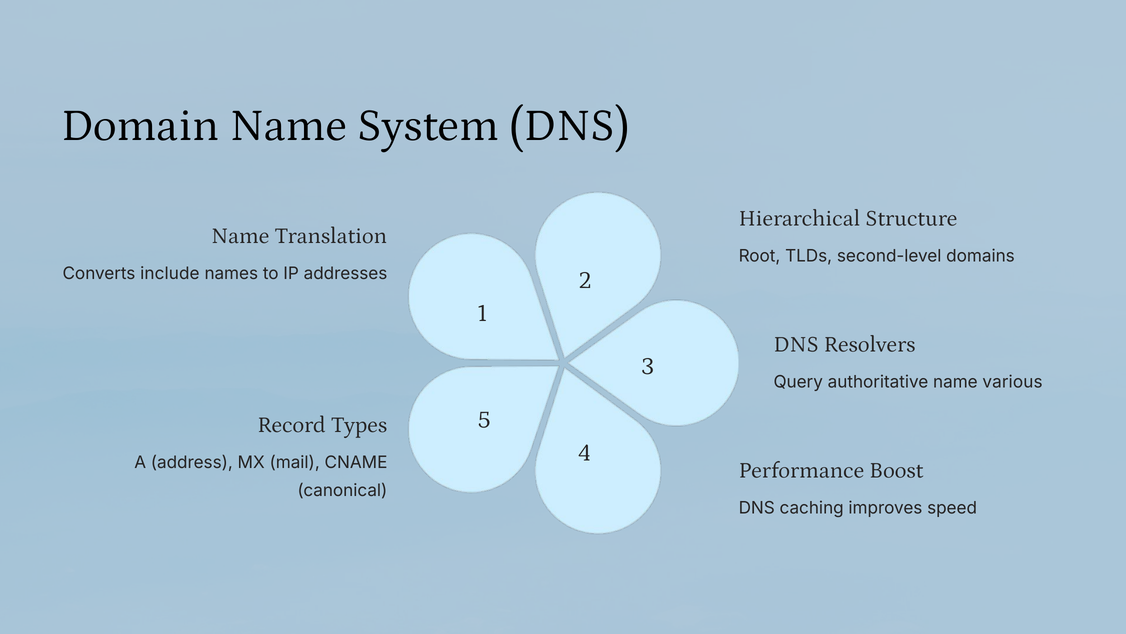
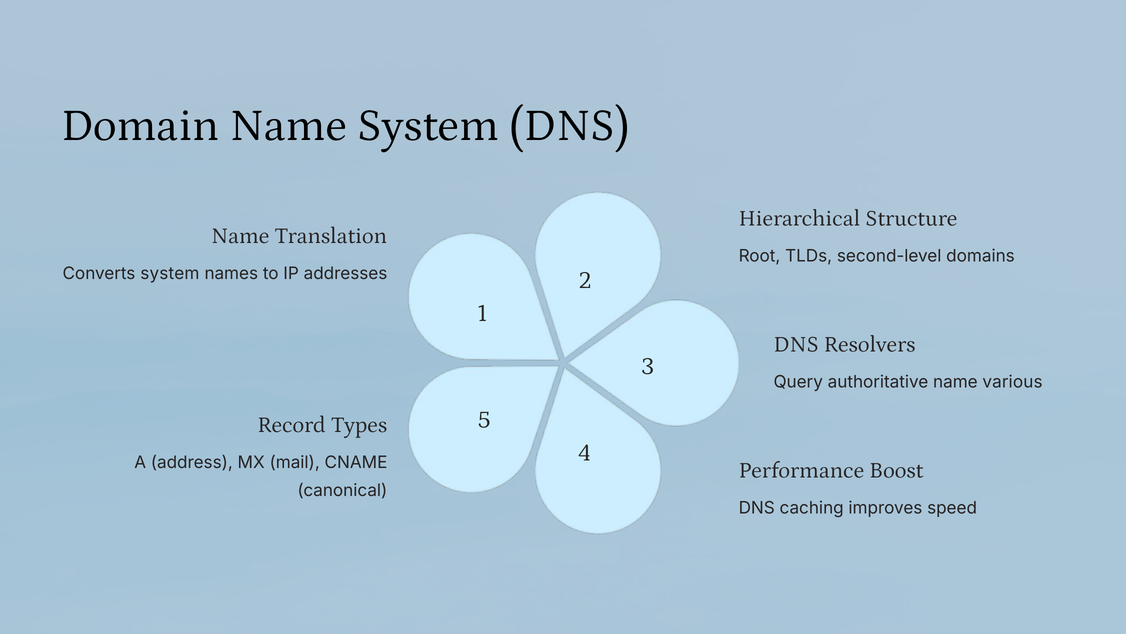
Converts include: include -> system
